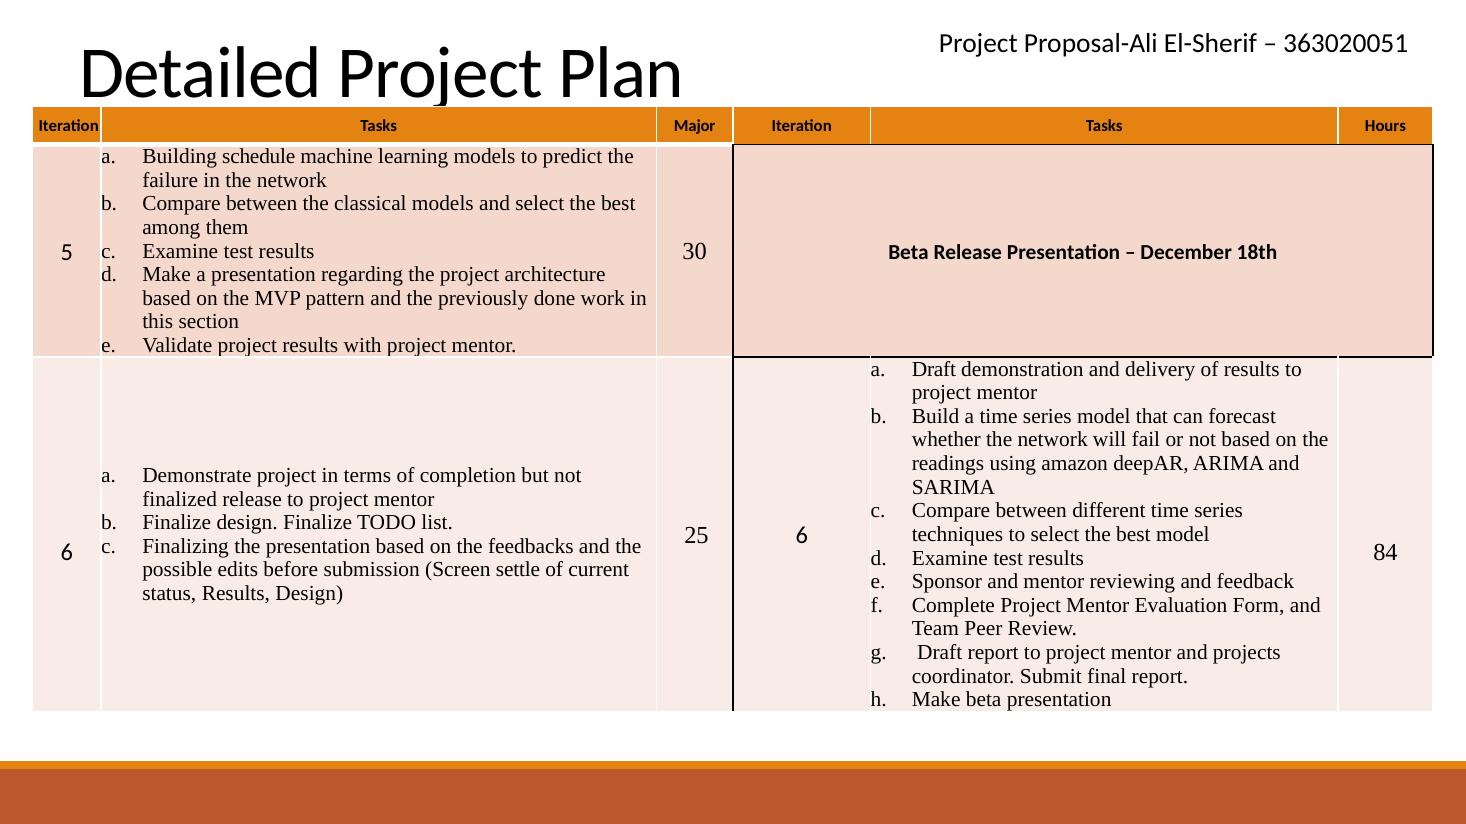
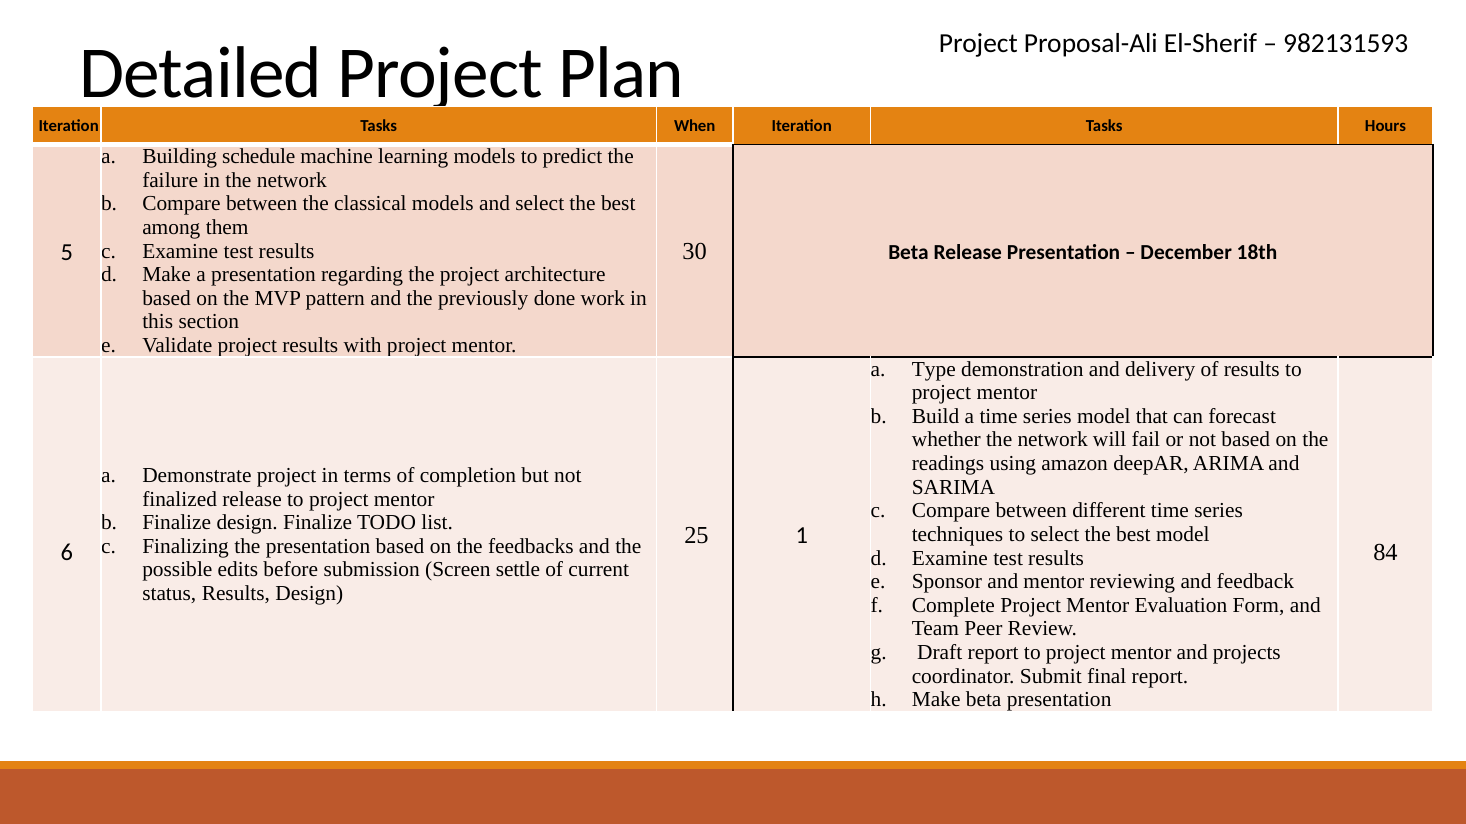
363020051: 363020051 -> 982131593
Major: Major -> When
a Draft: Draft -> Type
25 6: 6 -> 1
